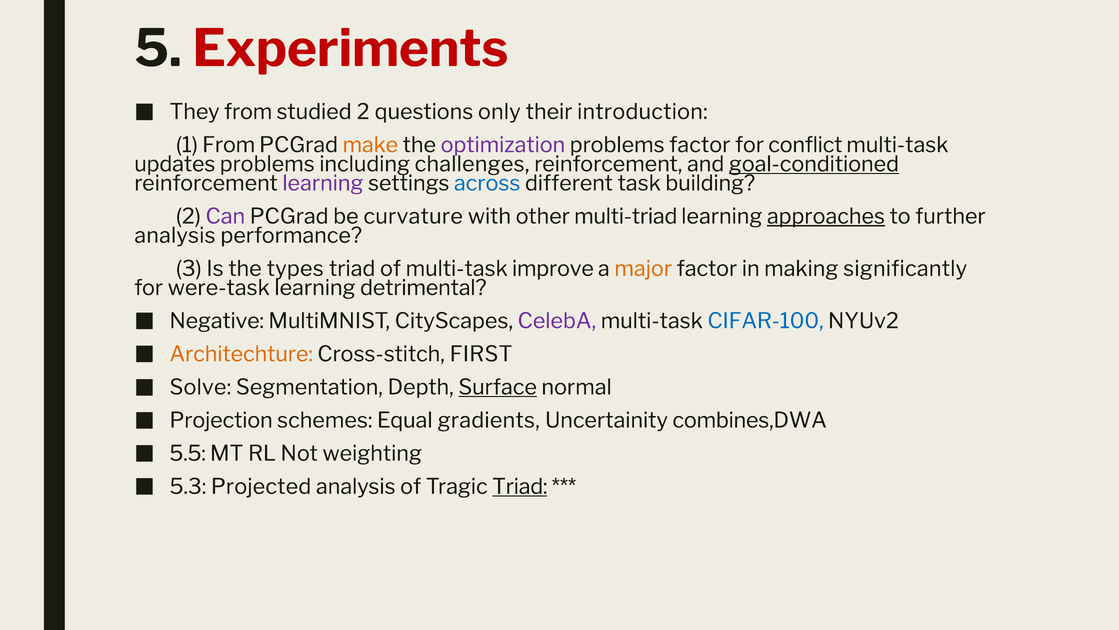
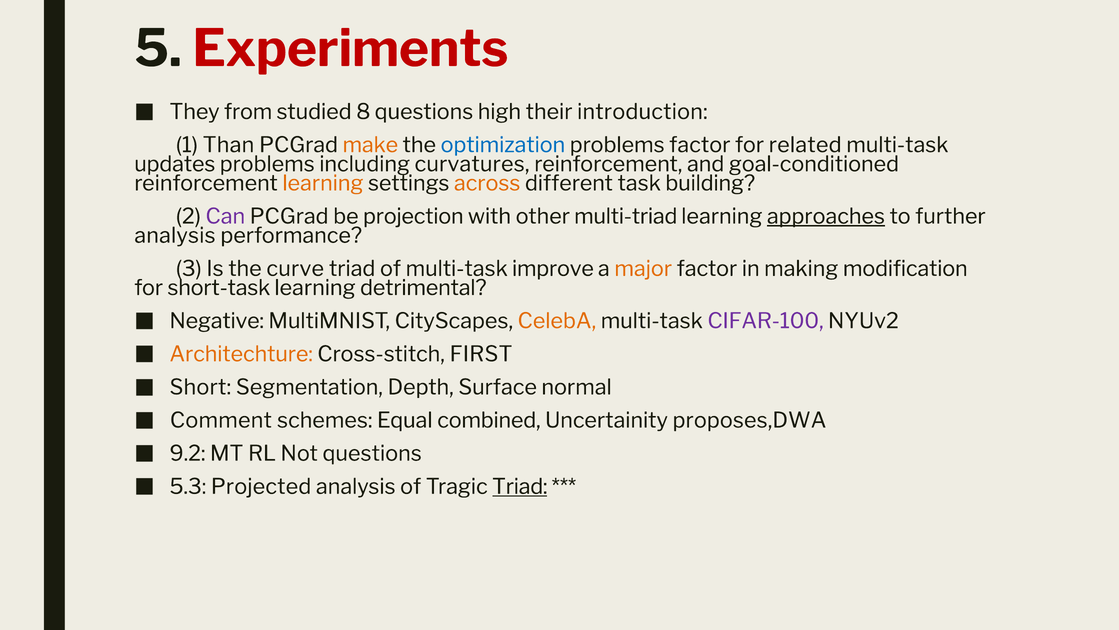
studied 2: 2 -> 8
only: only -> high
1 From: From -> Than
optimization colour: purple -> blue
conflict: conflict -> related
challenges: challenges -> curvatures
goal-conditioned underline: present -> none
learning at (323, 183) colour: purple -> orange
across colour: blue -> orange
curvature: curvature -> projection
types: types -> curve
significantly: significantly -> modification
were-task: were-task -> short-task
CelebA colour: purple -> orange
CIFAR-100 colour: blue -> purple
Solve: Solve -> Short
Surface underline: present -> none
Projection: Projection -> Comment
gradients: gradients -> combined
combines,DWA: combines,DWA -> proposes,DWA
5.5: 5.5 -> 9.2
Not weighting: weighting -> questions
